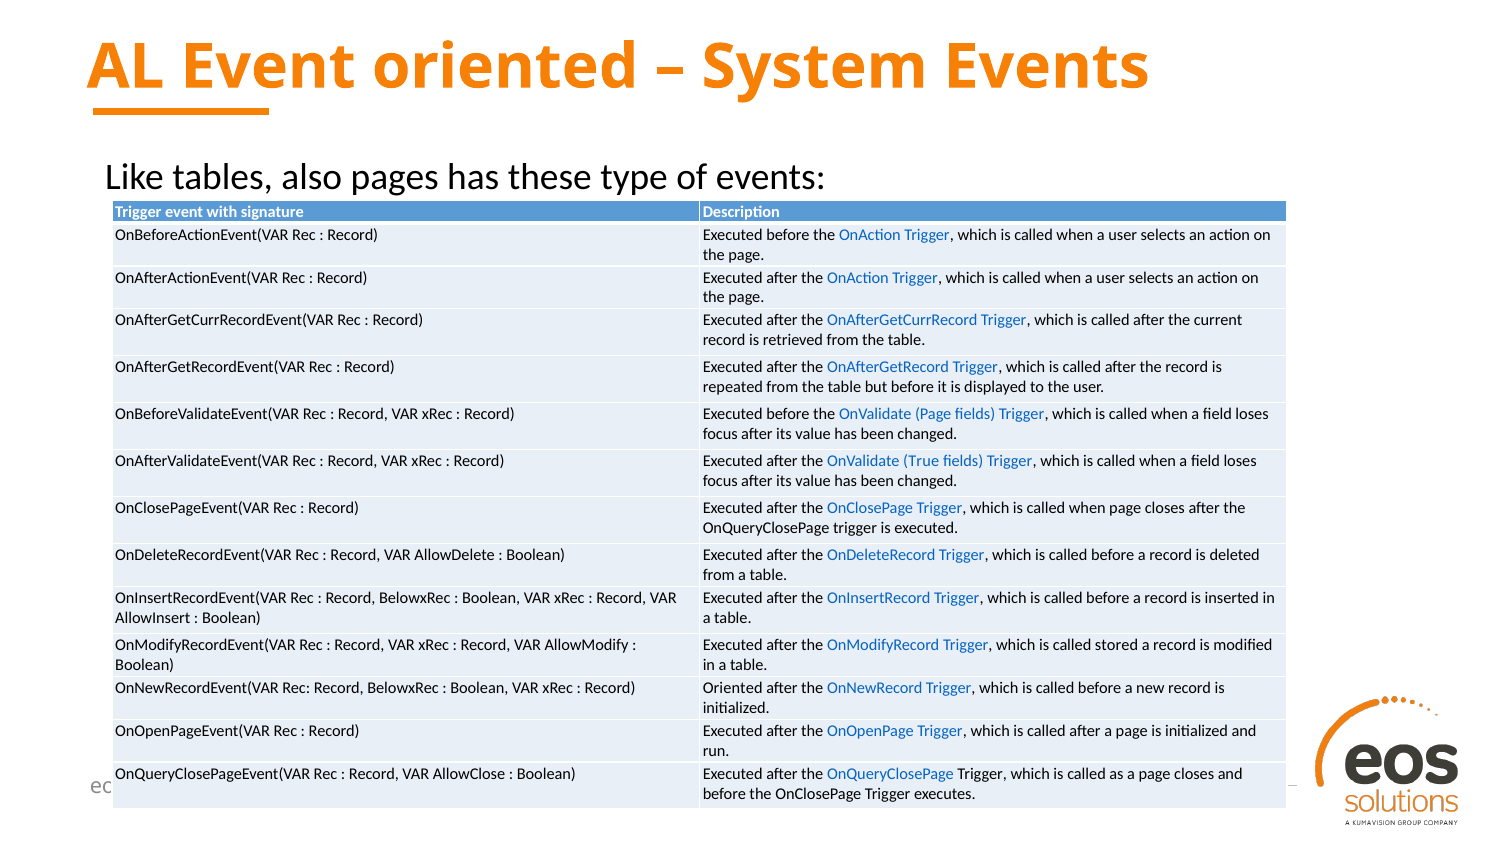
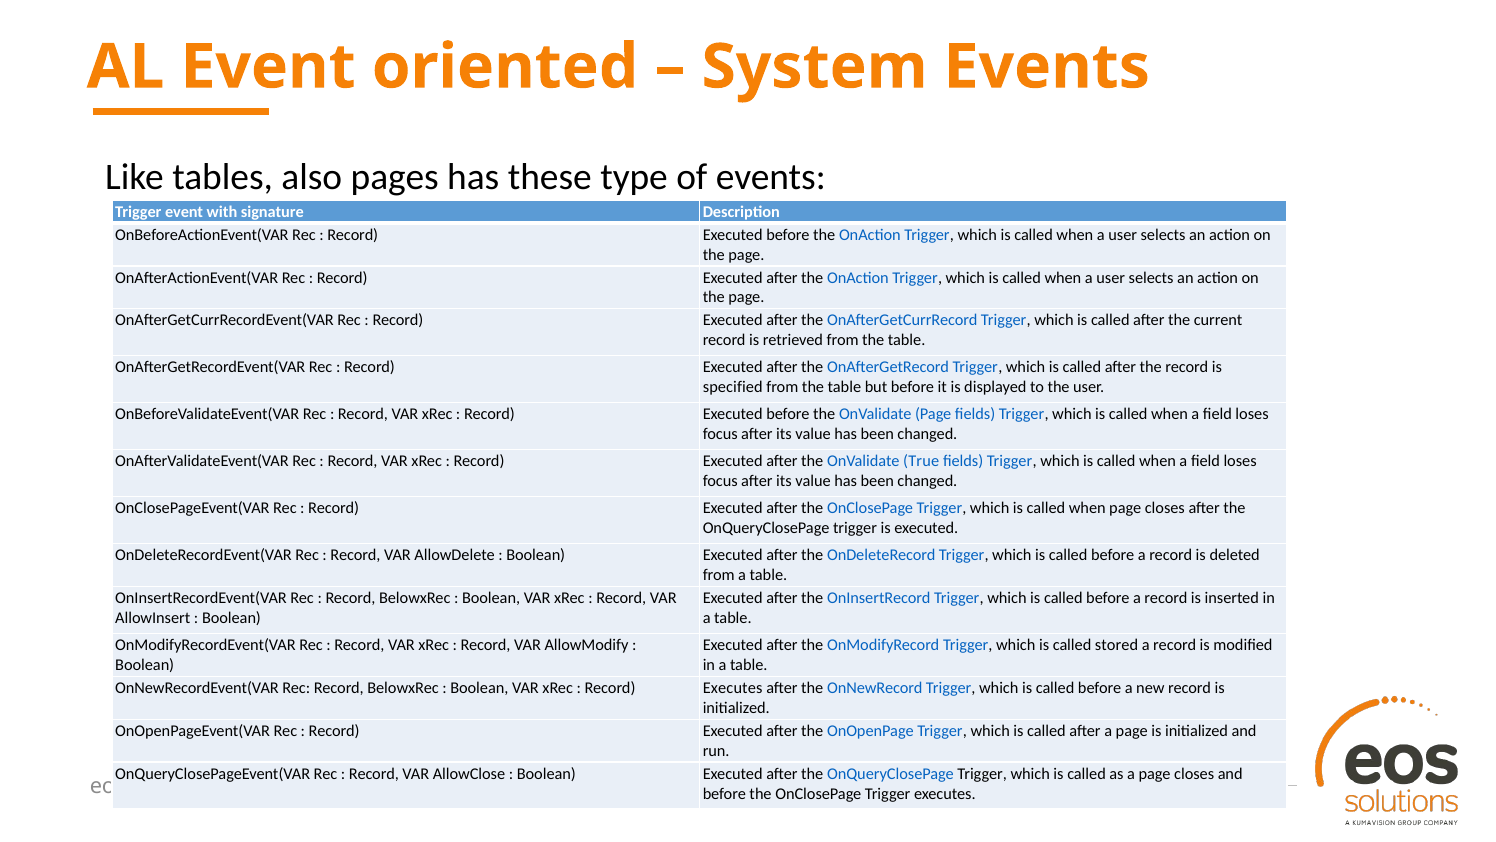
repeated: repeated -> specified
Record Oriented: Oriented -> Executes
